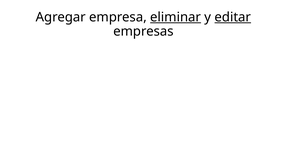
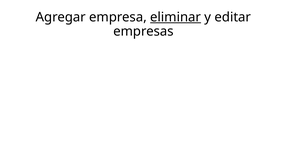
editar underline: present -> none
